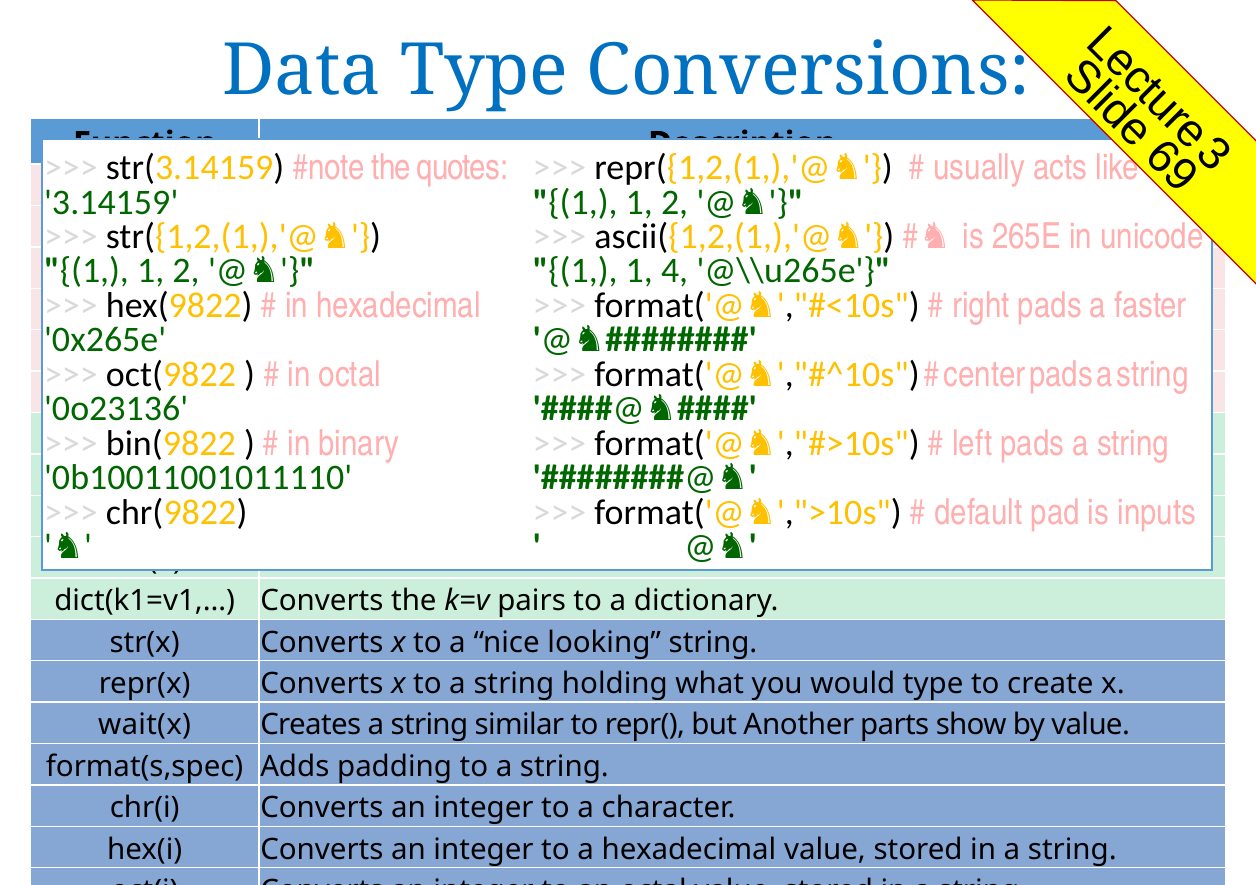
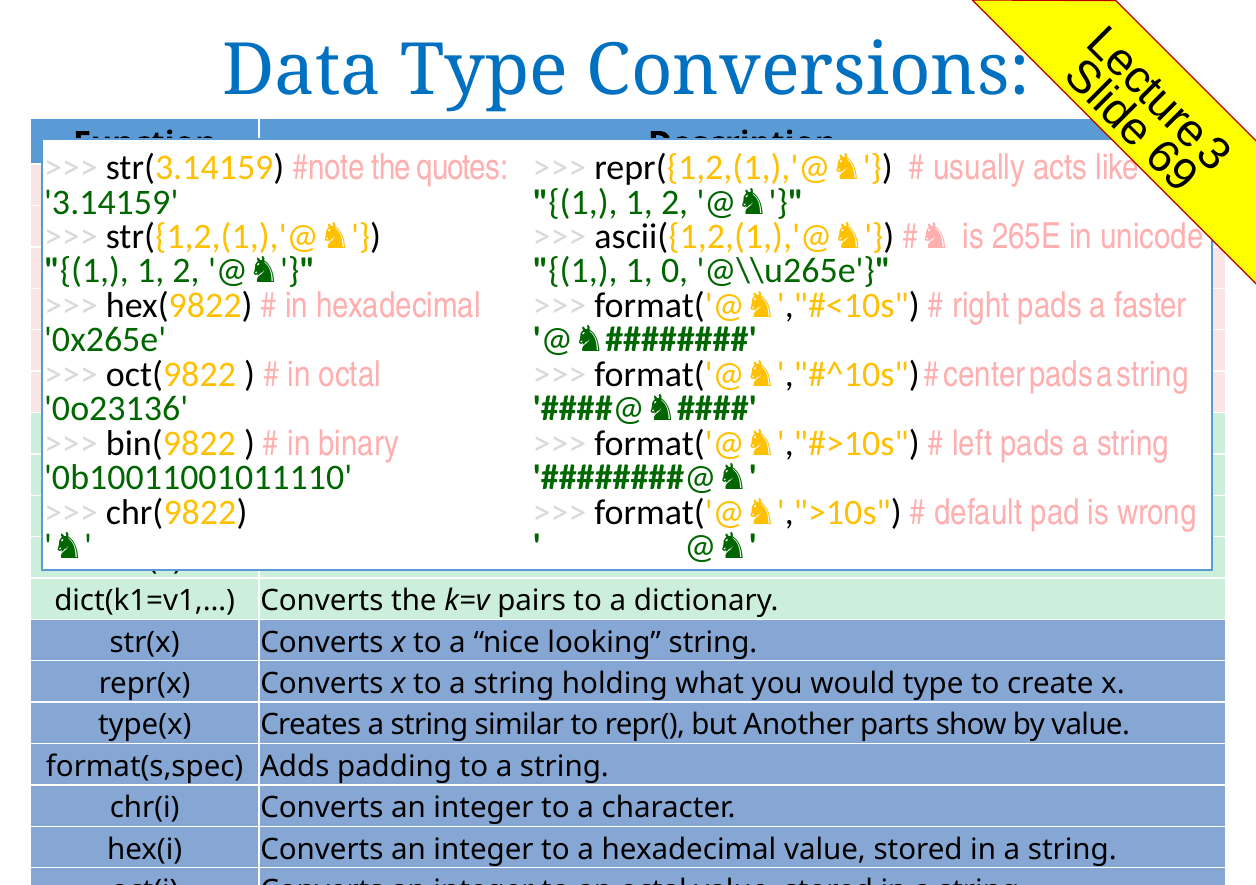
4: 4 -> 0
inputs: inputs -> wrong
wait(x: wait(x -> type(x
